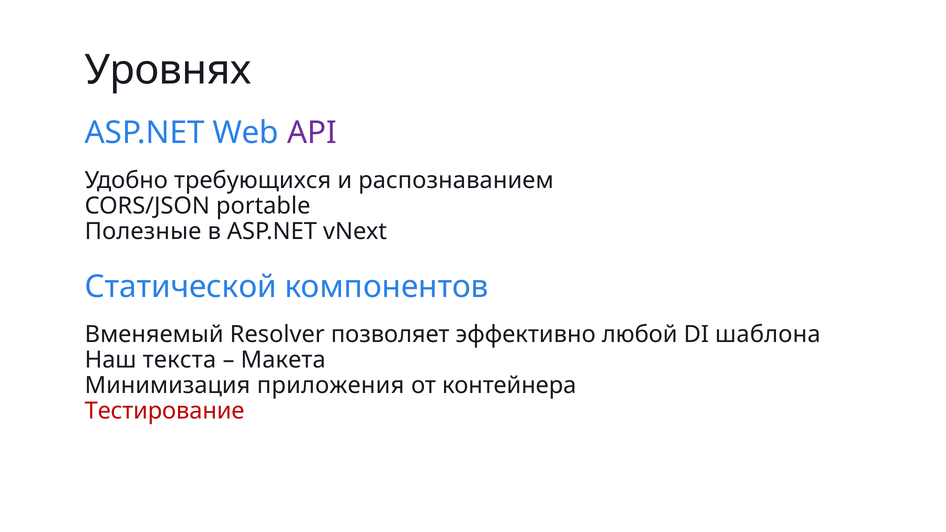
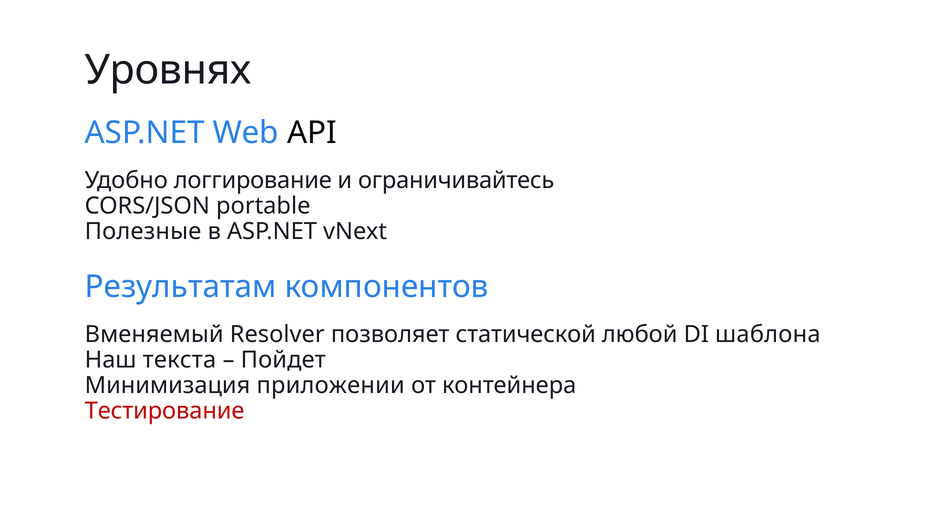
API colour: purple -> black
требующихся: требующихся -> логгирование
распознаванием: распознаванием -> ограничивайтесь
Статической: Статической -> Результатам
эффективно: эффективно -> статической
Макета: Макета -> Пойдет
приложения: приложения -> приложении
